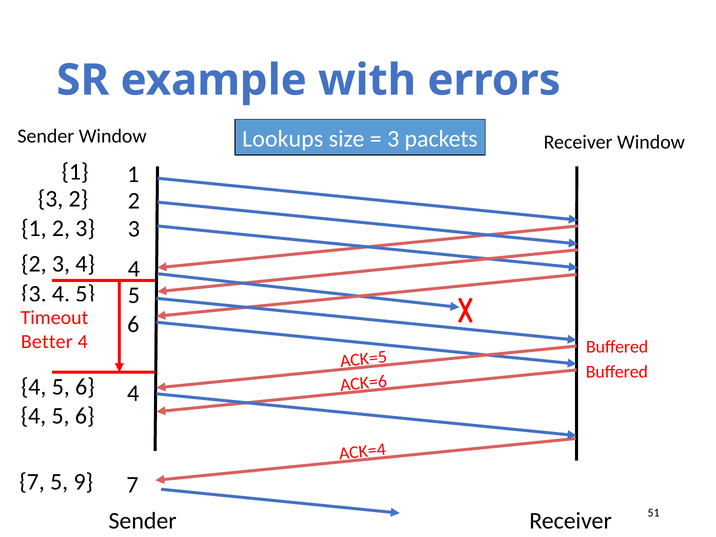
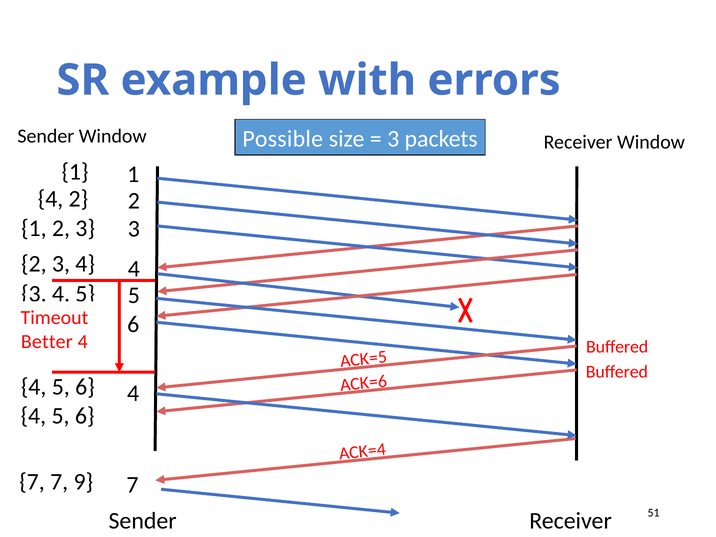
Lookups: Lookups -> Possible
3 at (51, 199): 3 -> 4
5 at (59, 482): 5 -> 7
